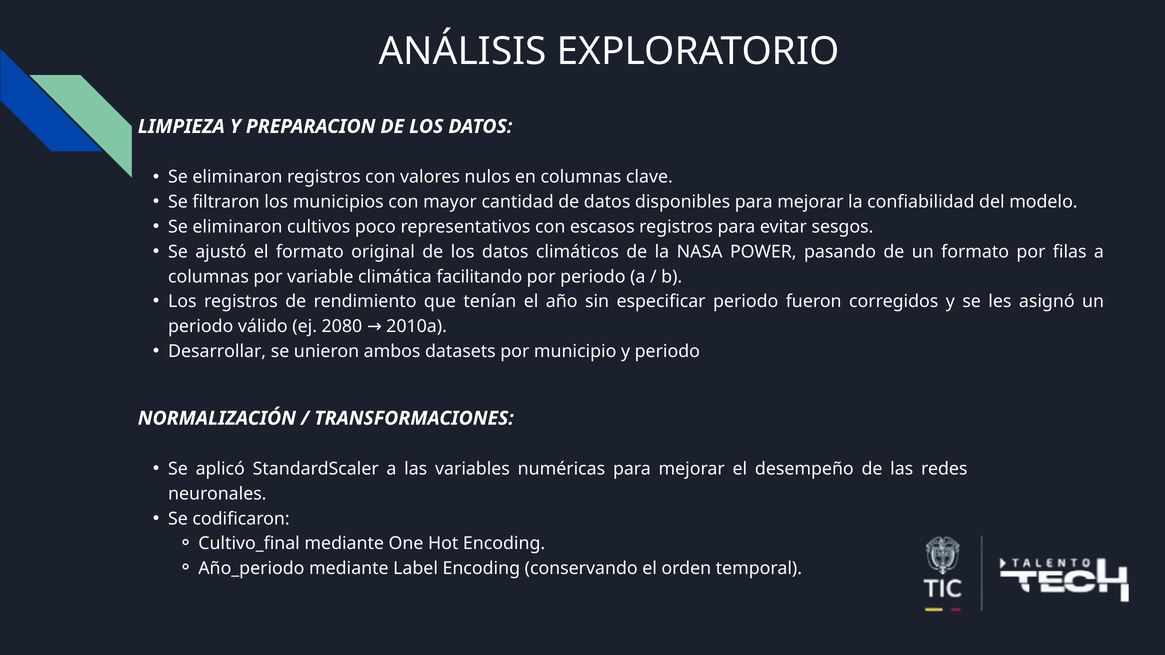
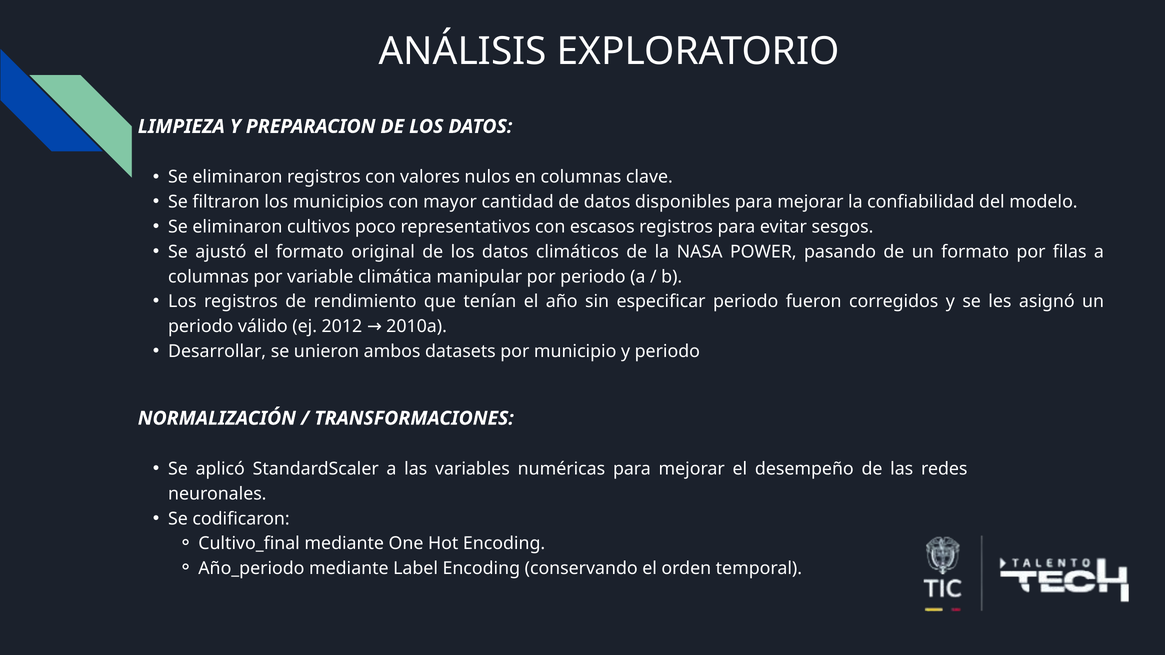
facilitando: facilitando -> manipular
2080: 2080 -> 2012
